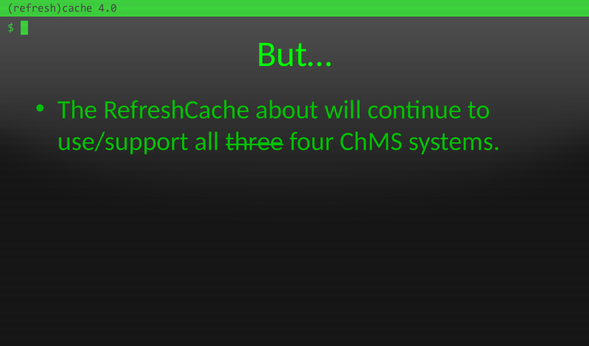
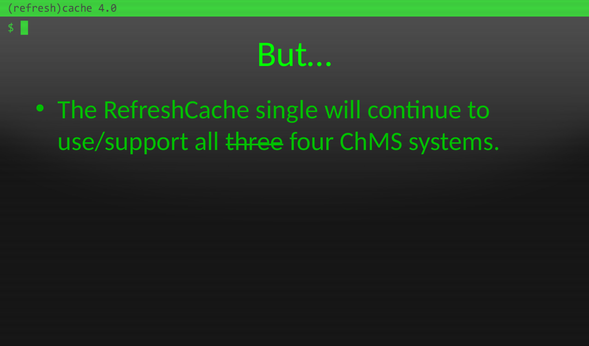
about: about -> single
